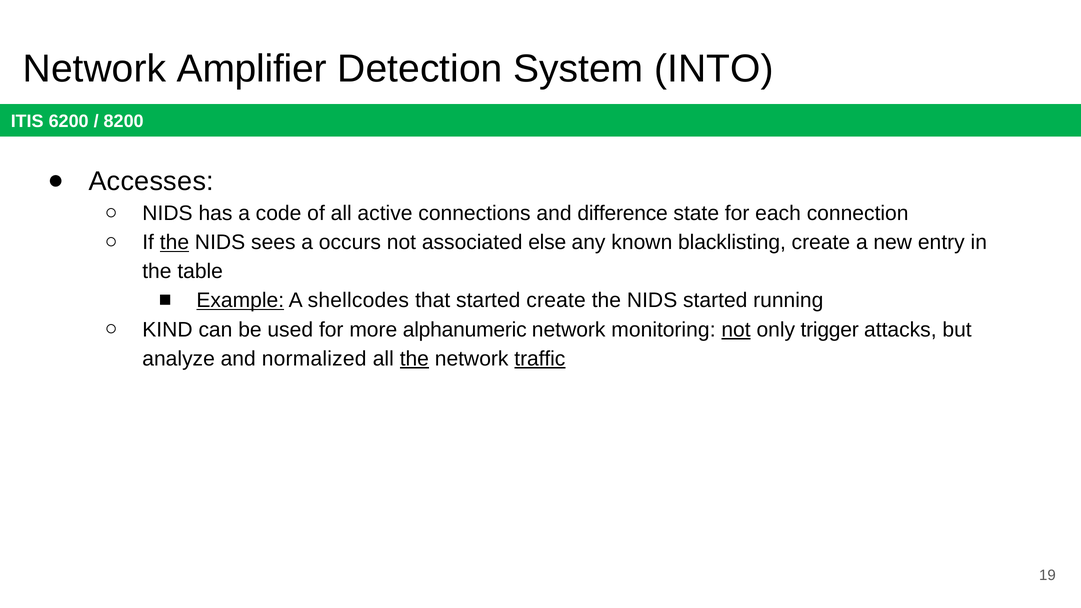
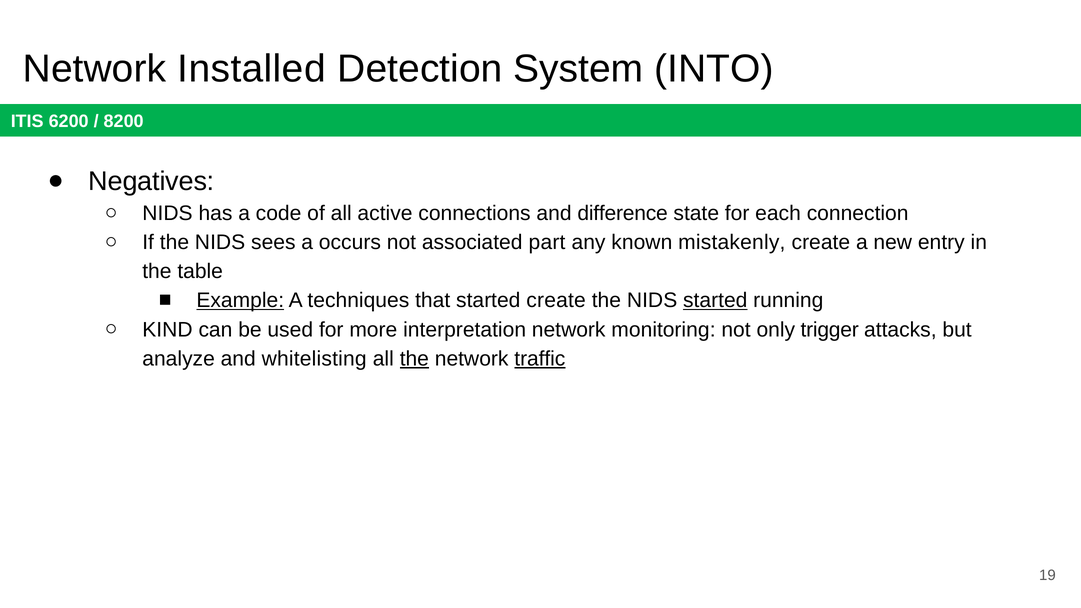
Amplifier: Amplifier -> Installed
Accesses: Accesses -> Negatives
the at (174, 242) underline: present -> none
else: else -> part
blacklisting: blacklisting -> mistakenly
shellcodes: shellcodes -> techniques
started at (715, 301) underline: none -> present
alphanumeric: alphanumeric -> interpretation
not at (736, 330) underline: present -> none
normalized: normalized -> whitelisting
